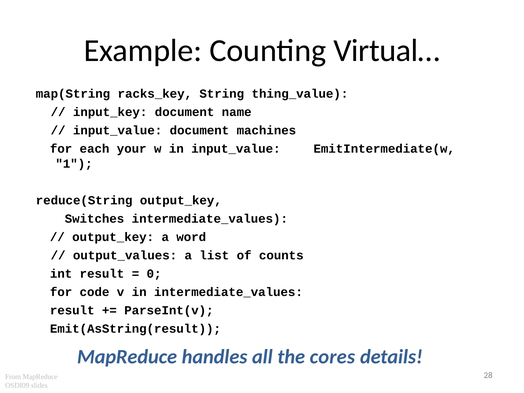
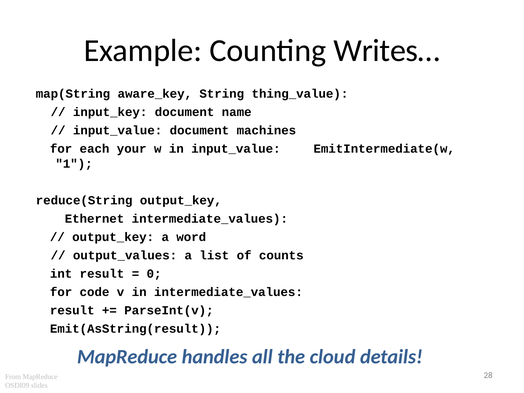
Virtual…: Virtual… -> Writes…
racks_key: racks_key -> aware_key
Switches: Switches -> Ethernet
cores: cores -> cloud
